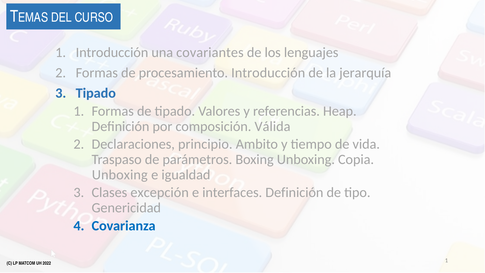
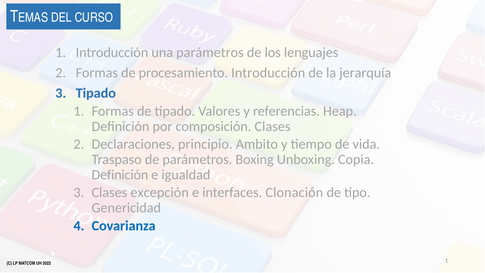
una covariantes: covariantes -> parámetros
composición Válida: Válida -> Clases
Unboxing at (120, 175): Unboxing -> Definición
interfaces Definición: Definición -> Clonación
